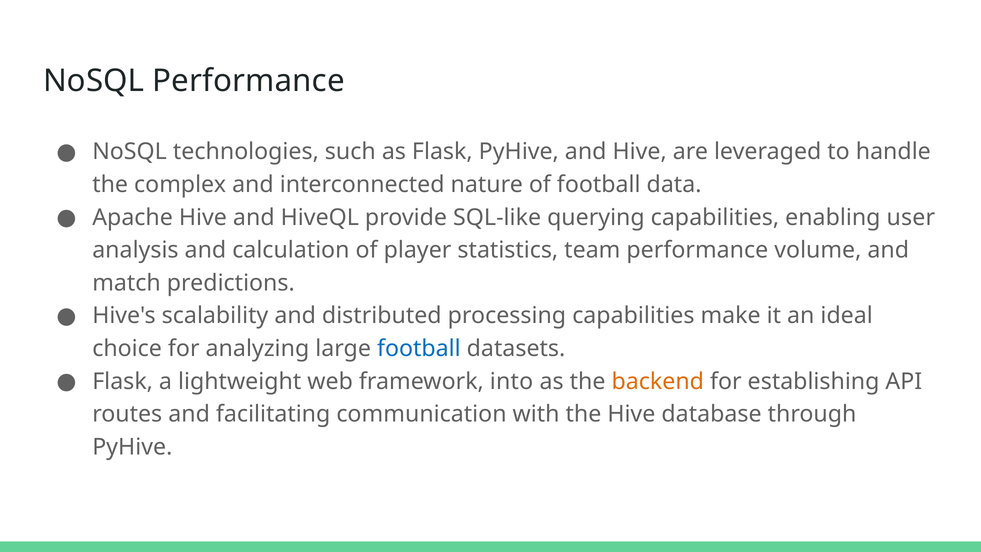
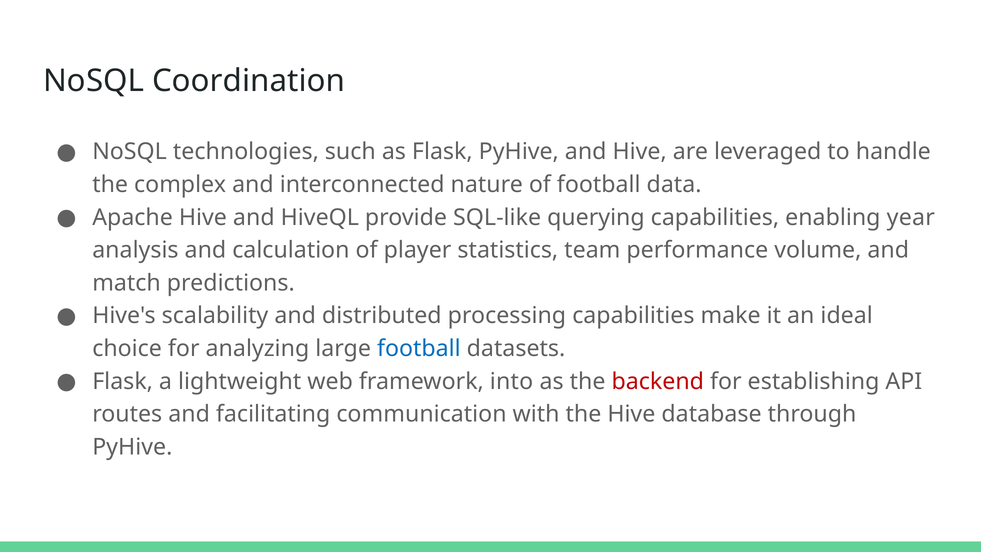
NoSQL Performance: Performance -> Coordination
user: user -> year
backend colour: orange -> red
